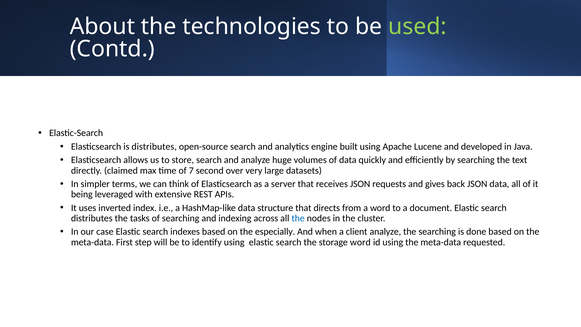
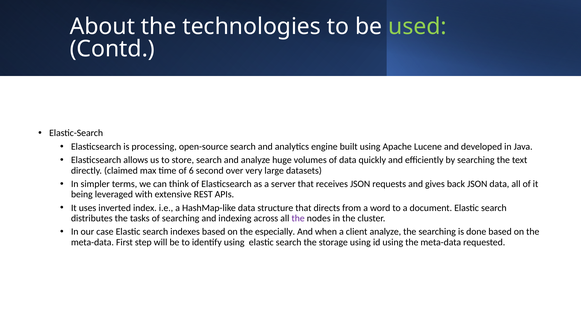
is distributes: distributes -> processing
7: 7 -> 6
the at (298, 218) colour: blue -> purple
storage word: word -> using
